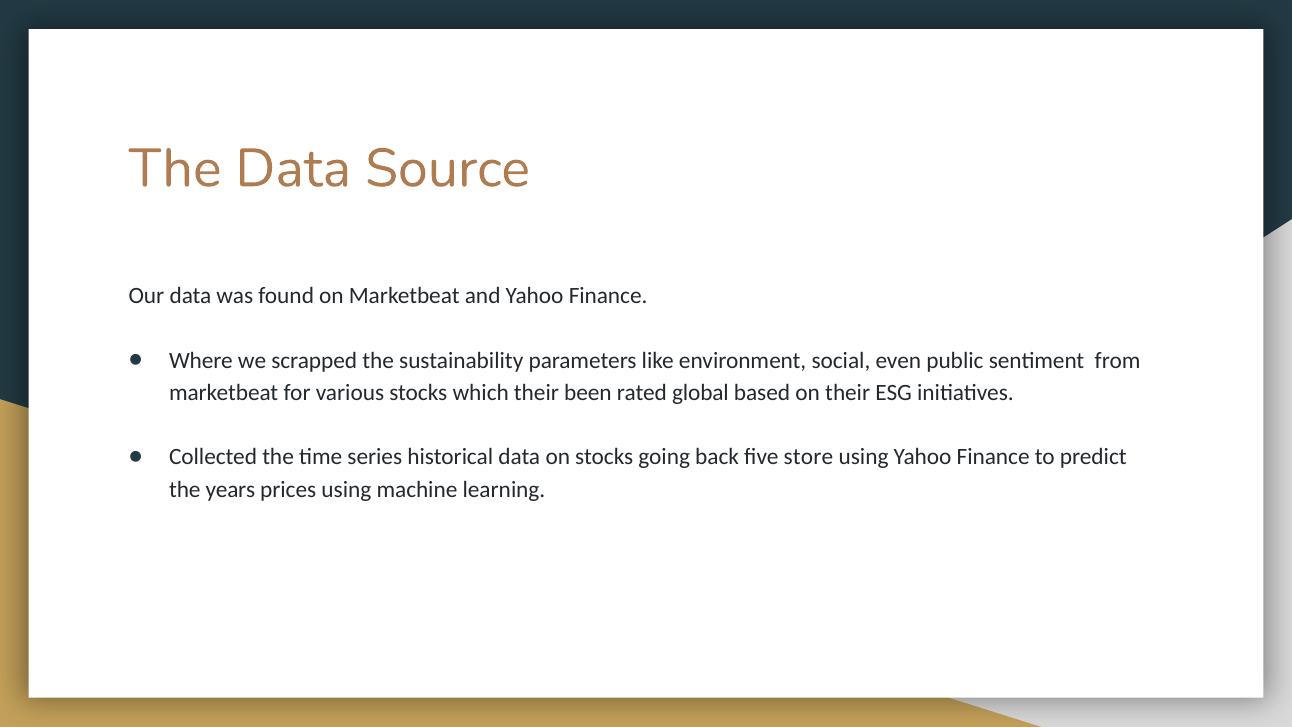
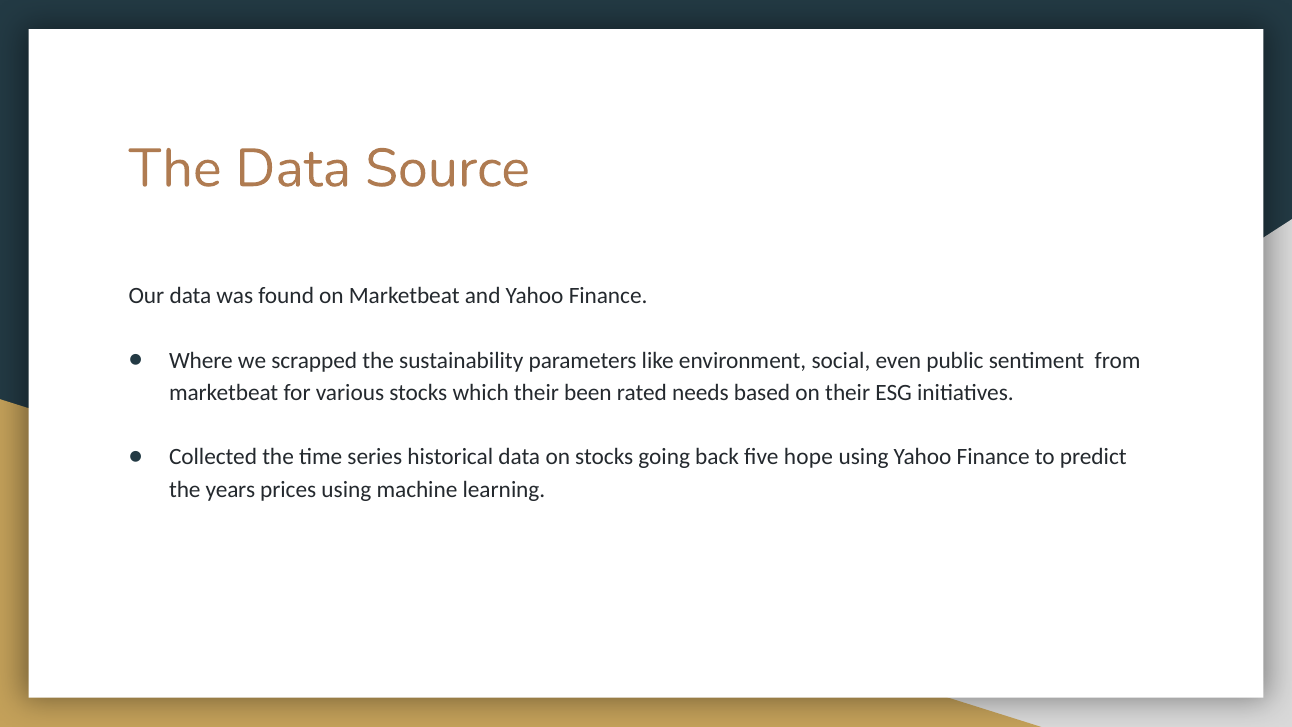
global: global -> needs
store: store -> hope
